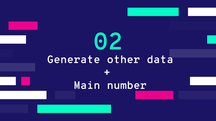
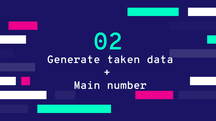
other: other -> taken
